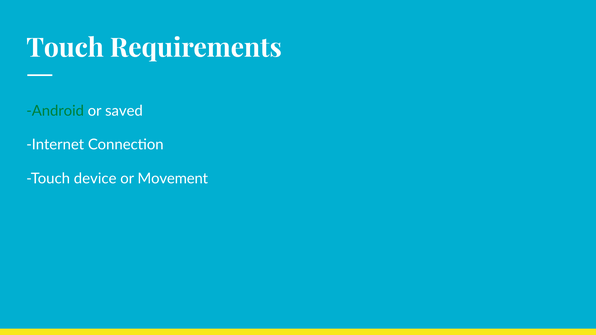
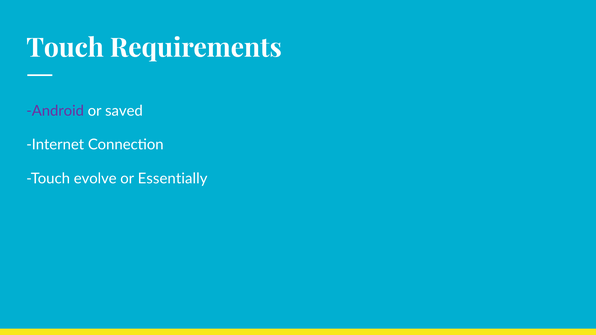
Android colour: green -> purple
device: device -> evolve
Movement: Movement -> Essentially
